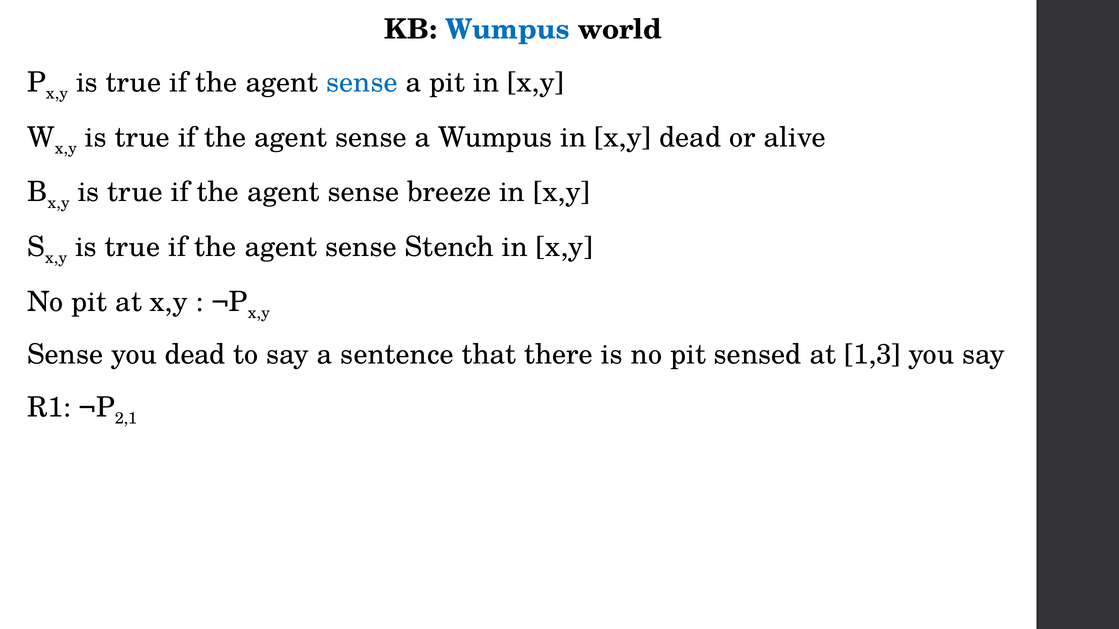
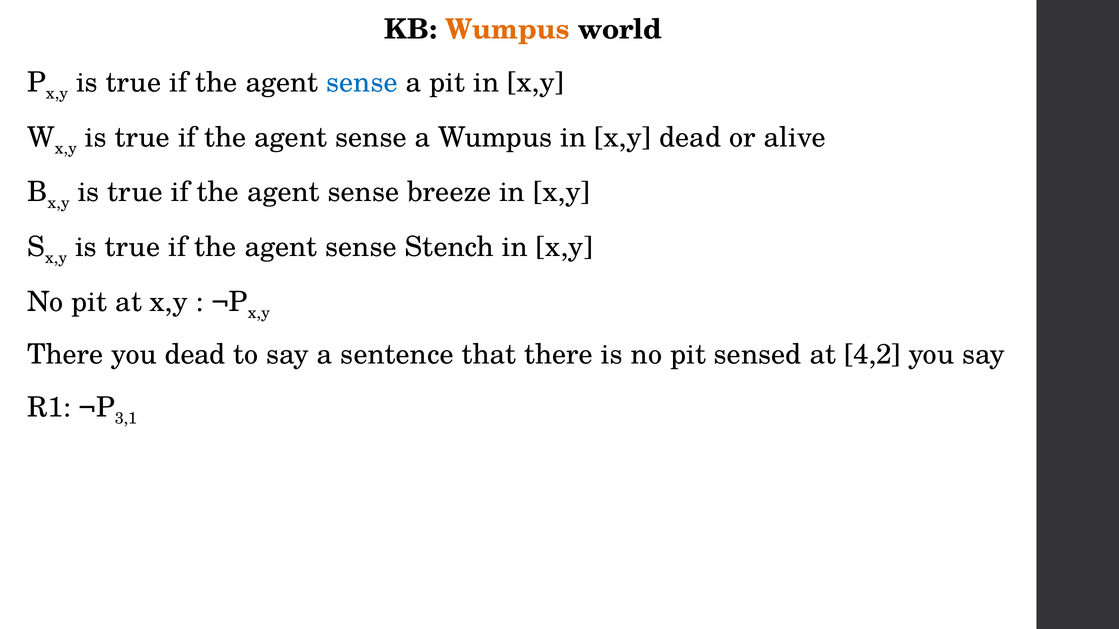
Wumpus at (507, 29) colour: blue -> orange
Sense at (65, 355): Sense -> There
1,3: 1,3 -> 4,2
2,1: 2,1 -> 3,1
